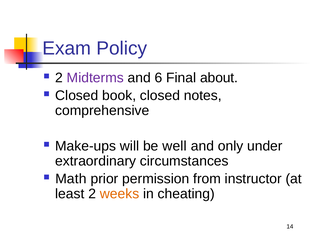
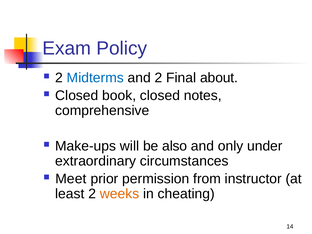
Midterms colour: purple -> blue
and 6: 6 -> 2
well: well -> also
Math: Math -> Meet
